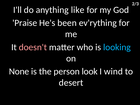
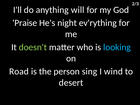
like: like -> will
been: been -> night
doesn't colour: pink -> light green
None: None -> Road
look: look -> sing
